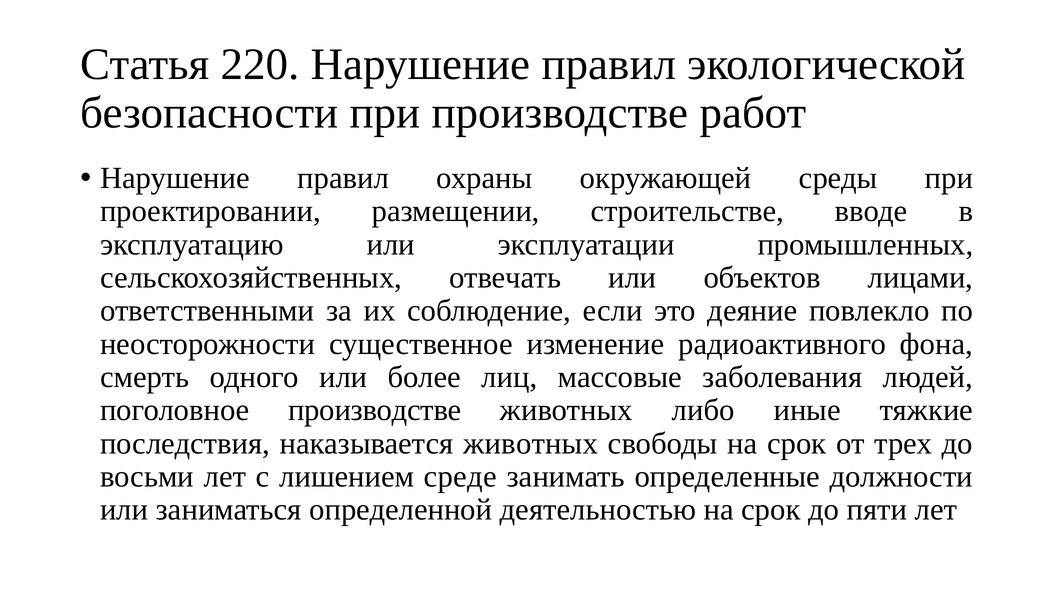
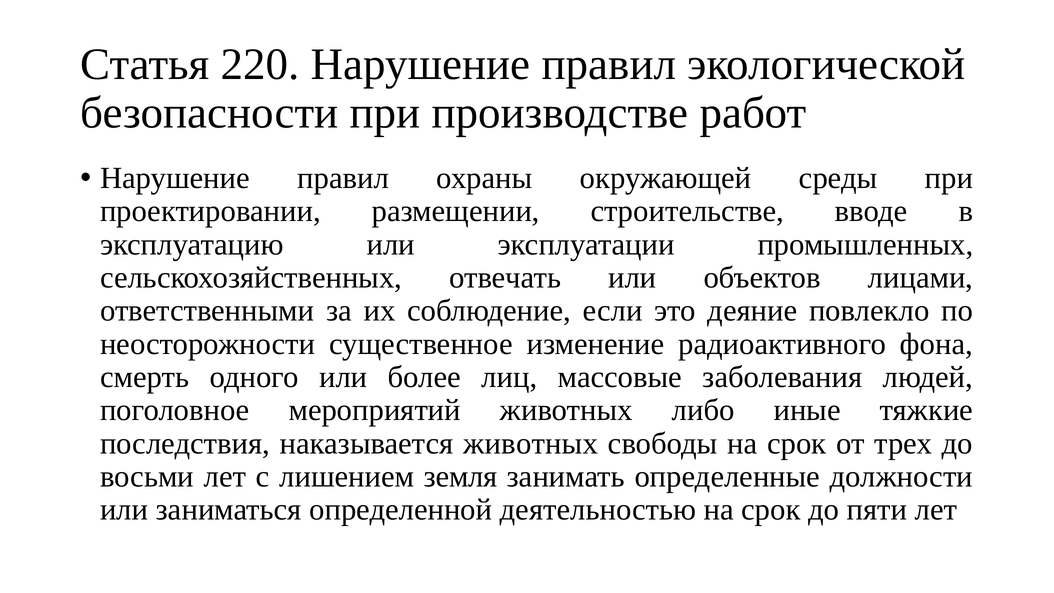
поголовное производстве: производстве -> мероприятий
среде: среде -> земля
